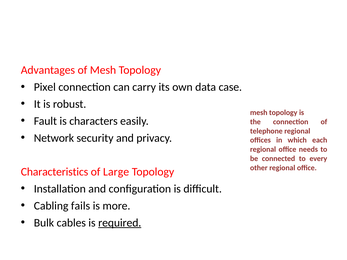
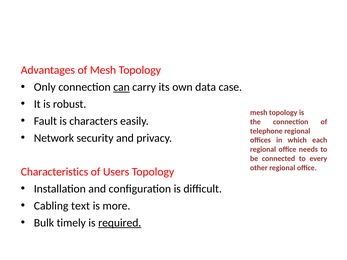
Pixel: Pixel -> Only
can underline: none -> present
Large: Large -> Users
fails: fails -> text
cables: cables -> timely
